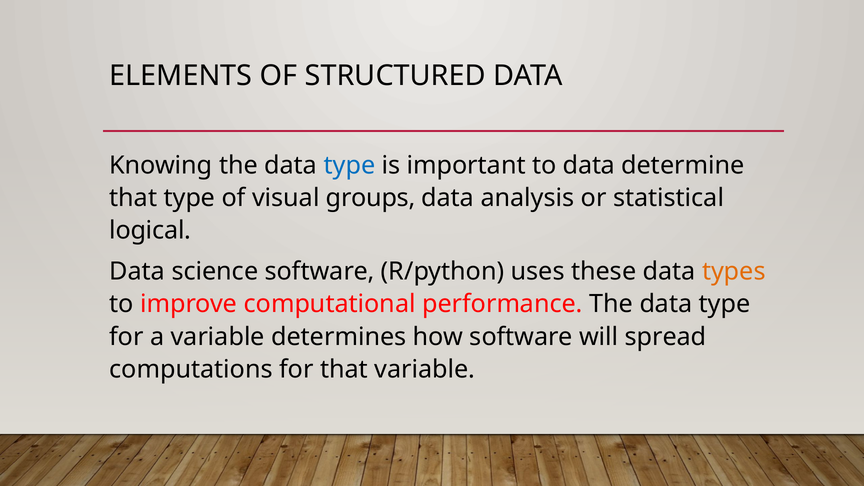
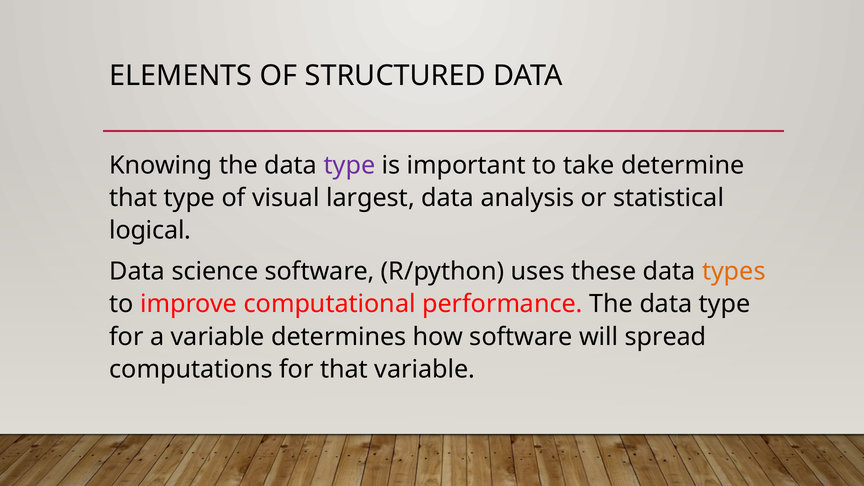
type at (349, 165) colour: blue -> purple
to data: data -> take
groups: groups -> largest
